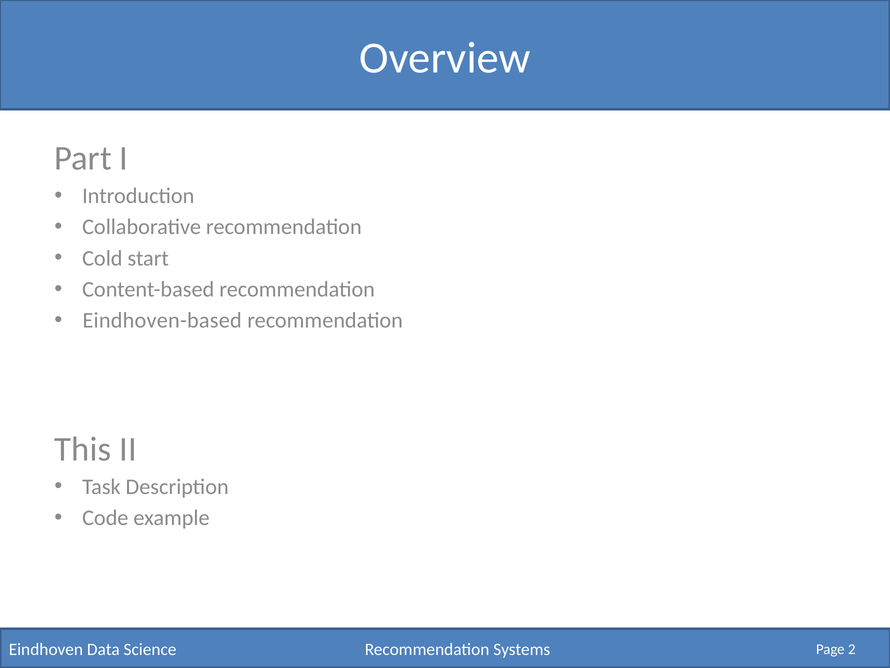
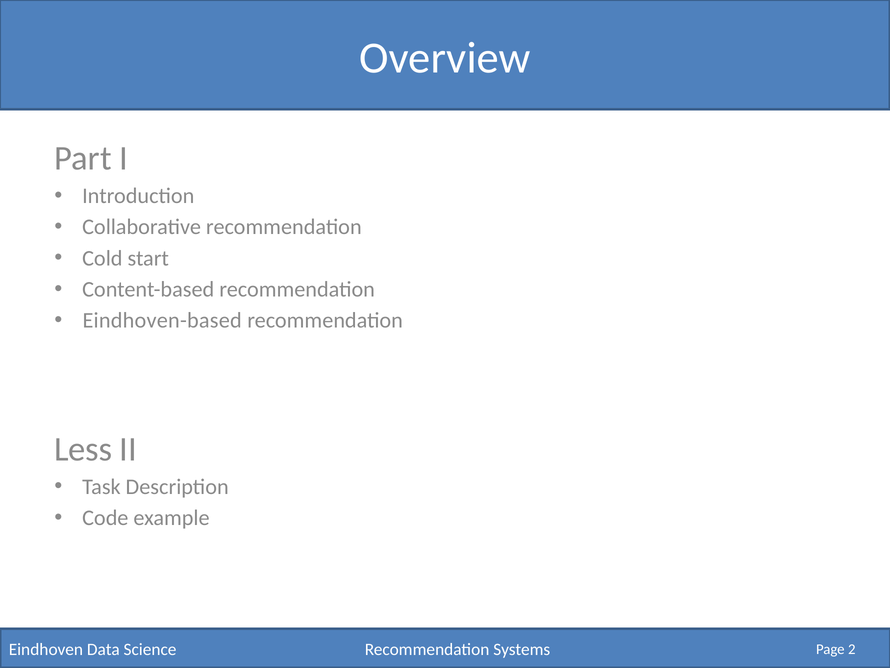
This: This -> Less
